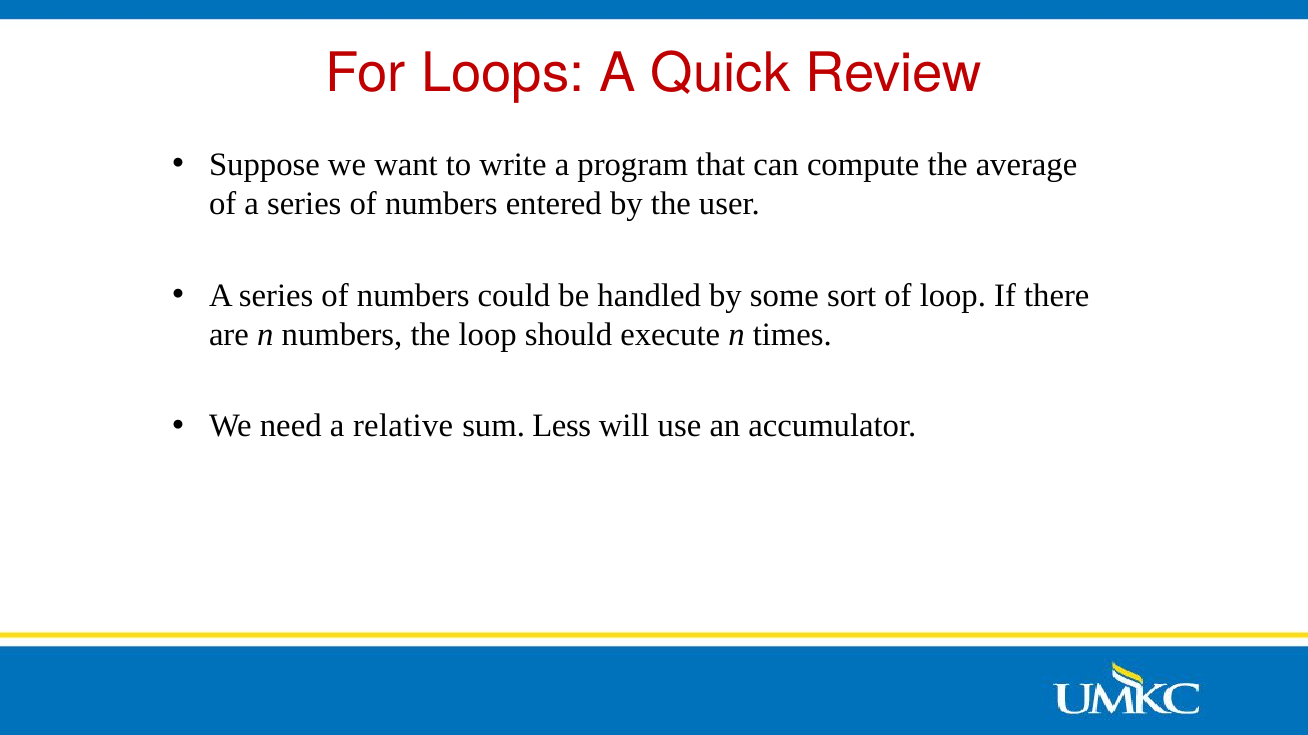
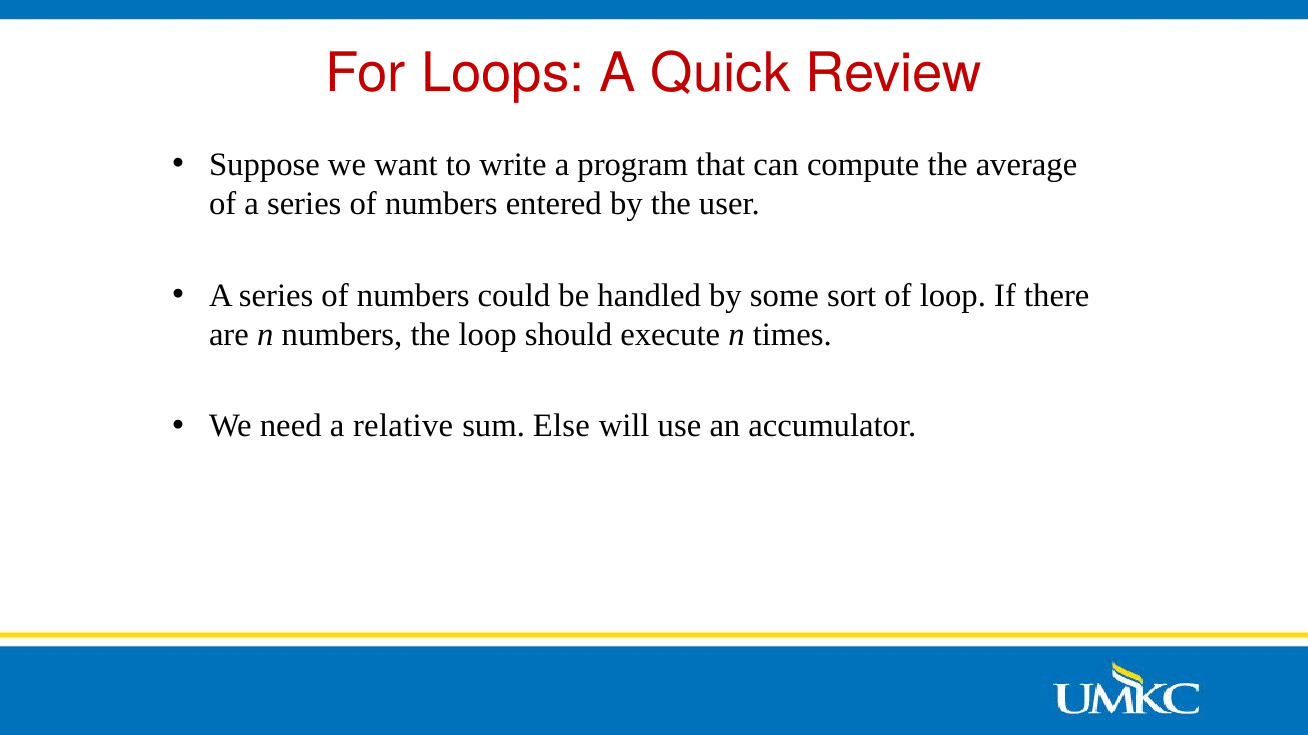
Less: Less -> Else
